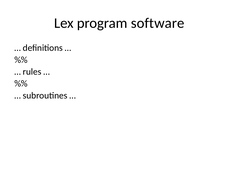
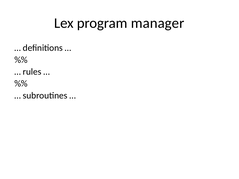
software: software -> manager
